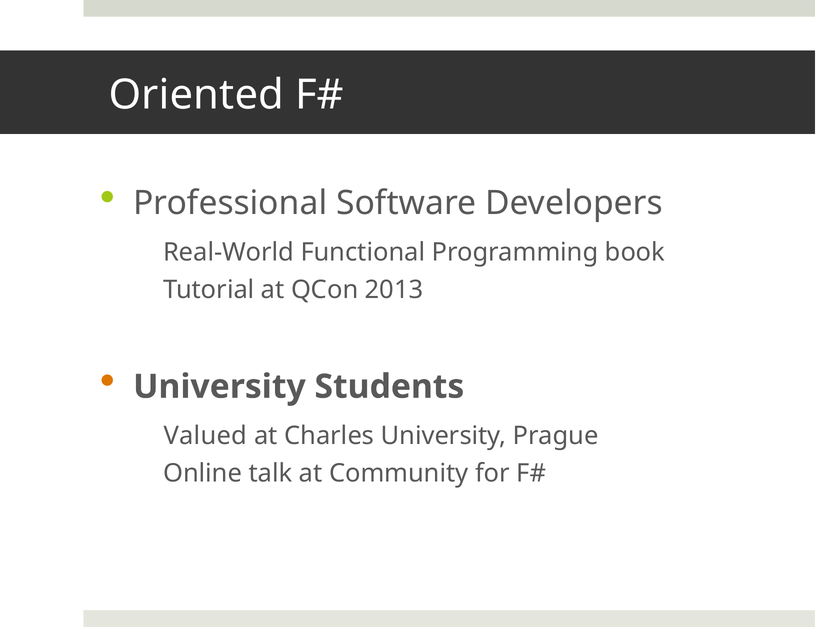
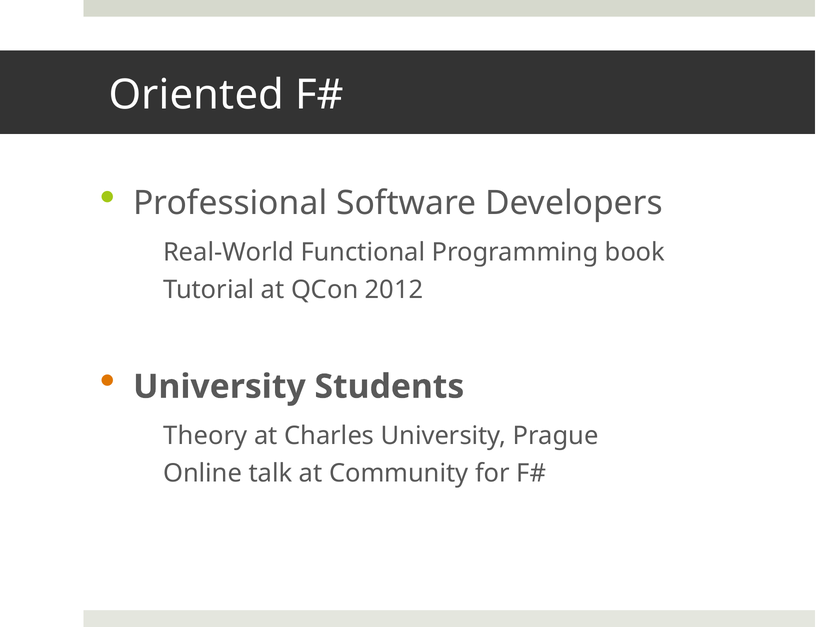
2013: 2013 -> 2012
Valued: Valued -> Theory
